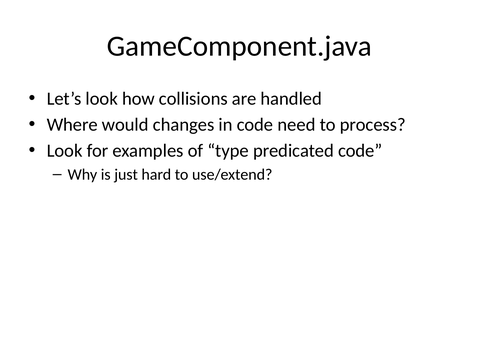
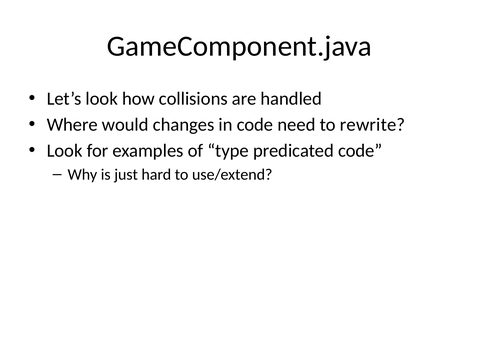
process: process -> rewrite
